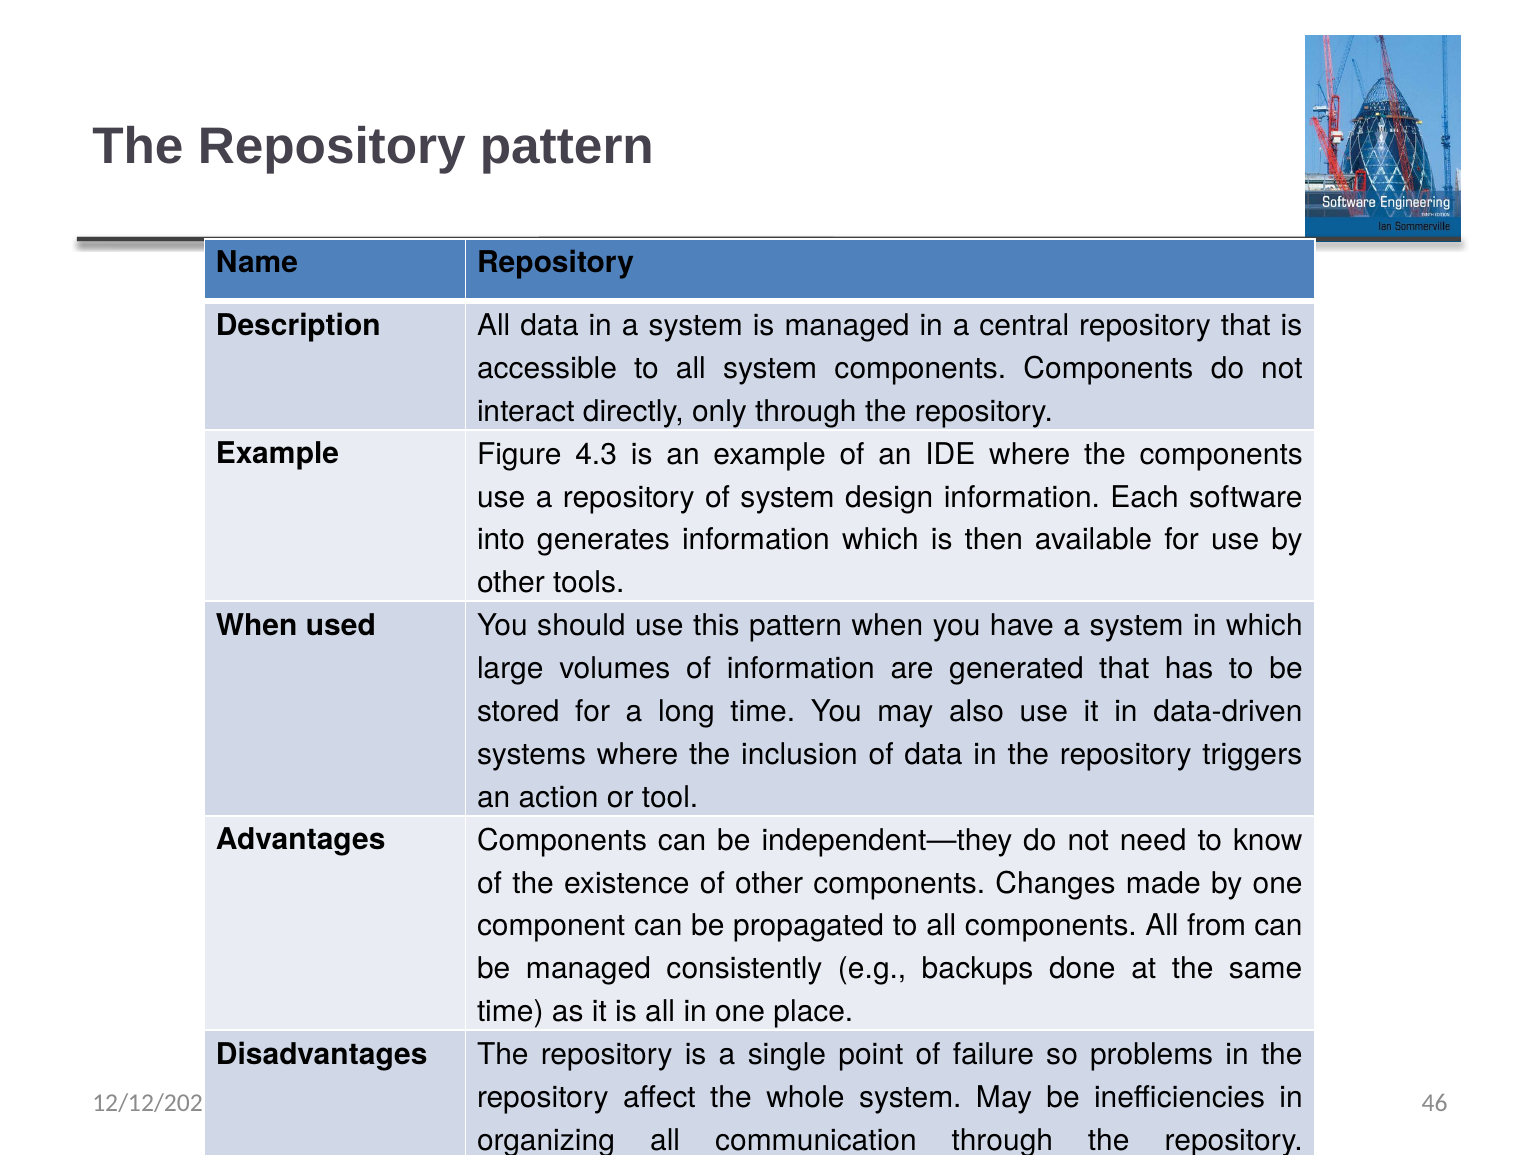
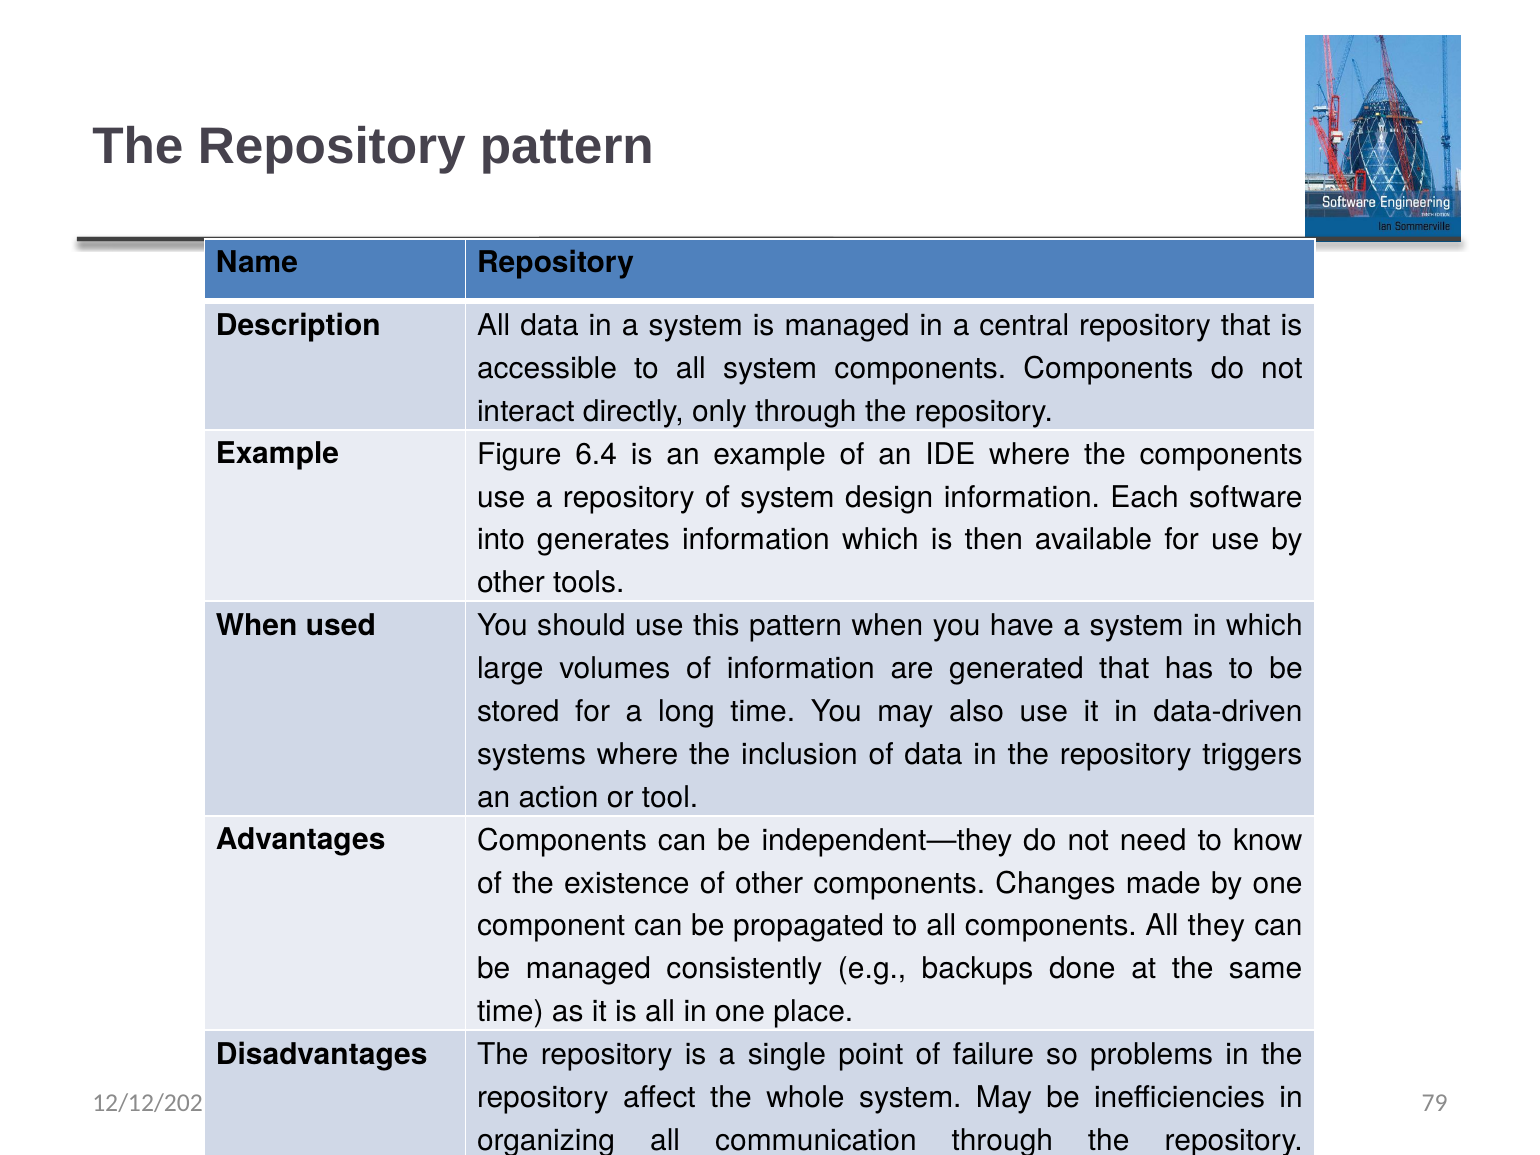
4.3: 4.3 -> 6.4
from: from -> they
46: 46 -> 79
